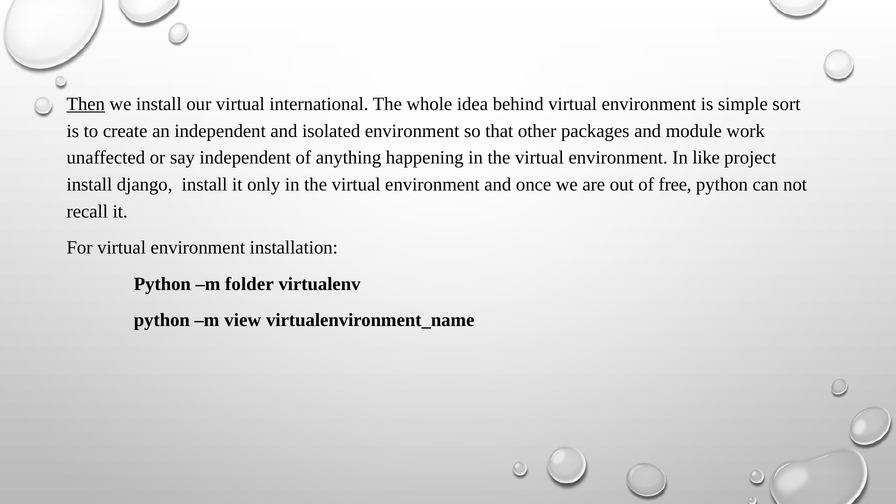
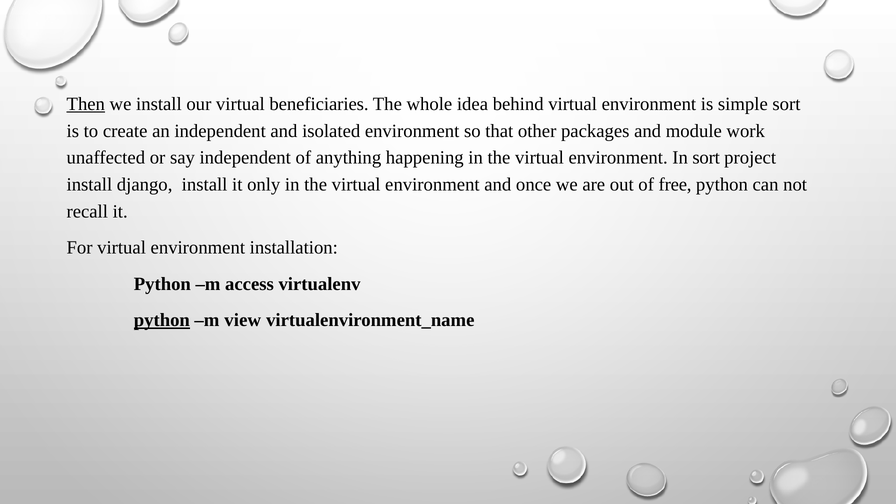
international: international -> beneficiaries
In like: like -> sort
folder: folder -> access
python at (162, 320) underline: none -> present
